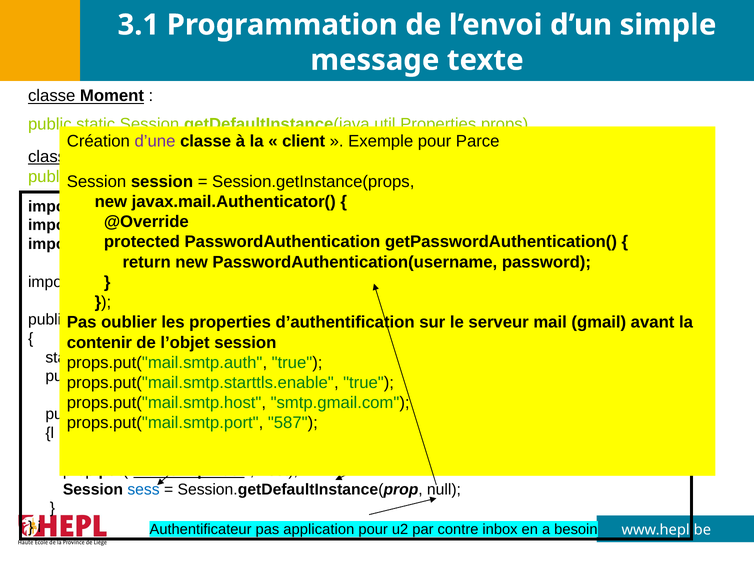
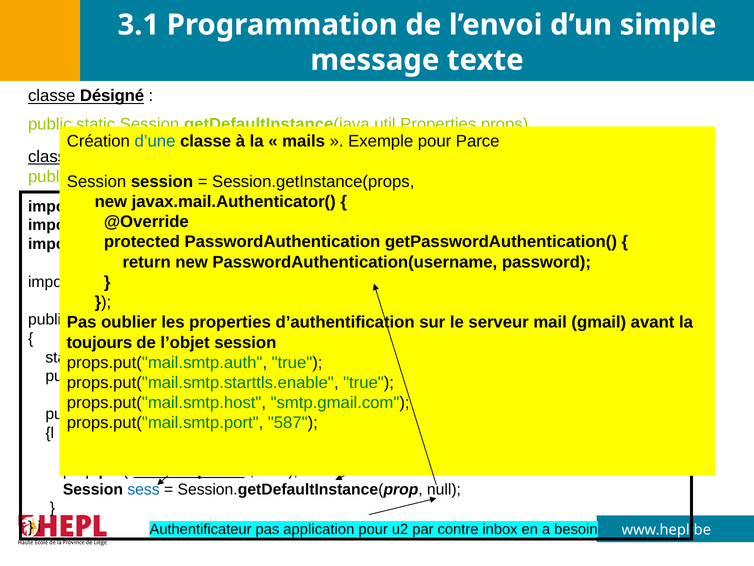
Moment: Moment -> Désigné
d’une at (155, 141) colour: purple -> blue
client: client -> mails
contenir at (99, 342): contenir -> toujours
